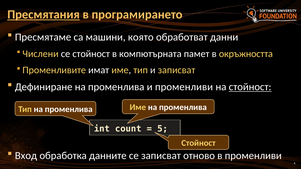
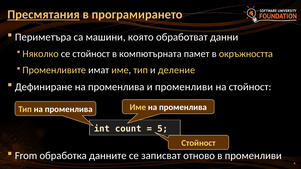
Пресмятаме: Пресмятаме -> Периметъра
Числени: Числени -> Няколко
и записват: записват -> деление
стойност at (250, 87) underline: present -> none
Вход: Вход -> From
